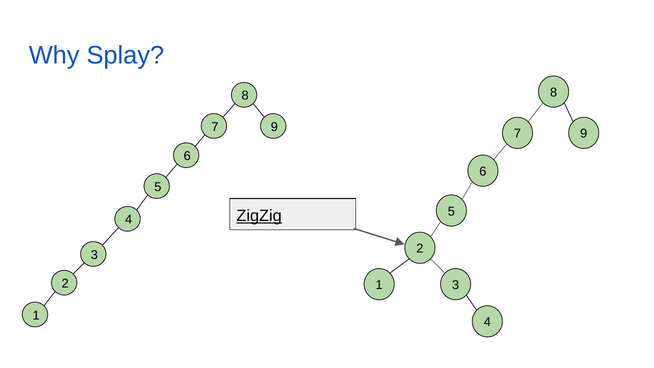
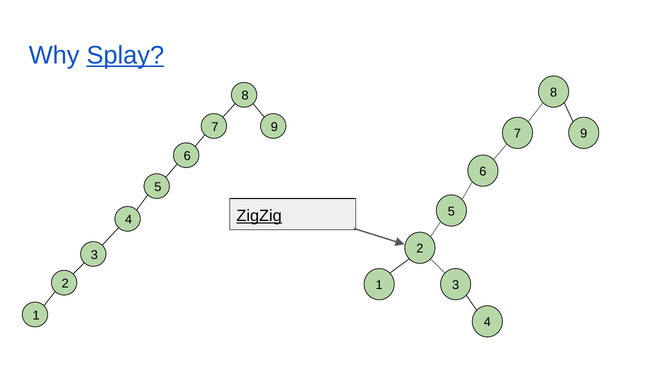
Splay underline: none -> present
